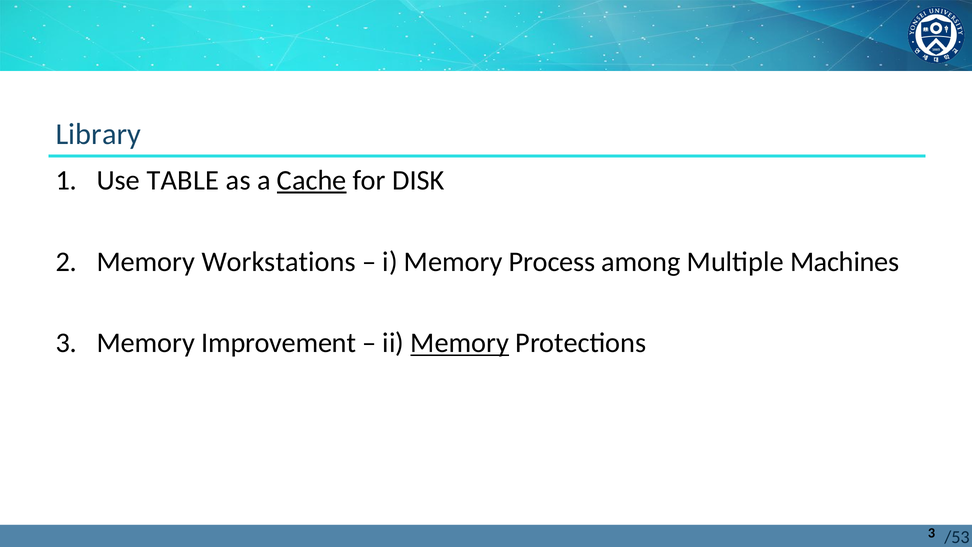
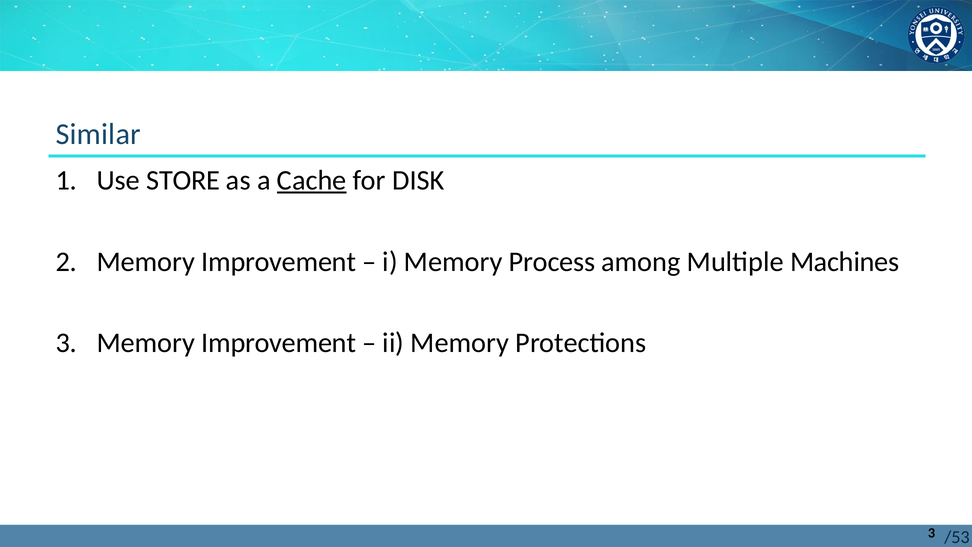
Library: Library -> Similar
TABLE: TABLE -> STORE
Workstations at (279, 262): Workstations -> Improvement
Memory at (460, 343) underline: present -> none
